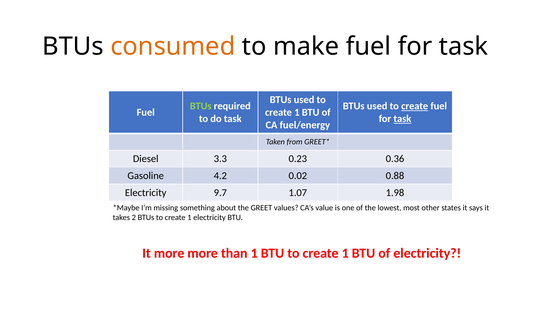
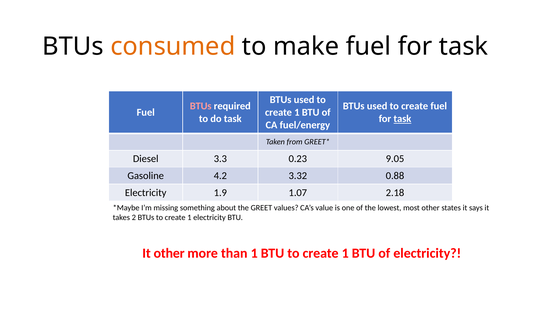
BTUs at (201, 106) colour: light green -> pink
create at (415, 106) underline: present -> none
0.36: 0.36 -> 9.05
0.02: 0.02 -> 3.32
9.7: 9.7 -> 1.9
1.98: 1.98 -> 2.18
It more: more -> other
